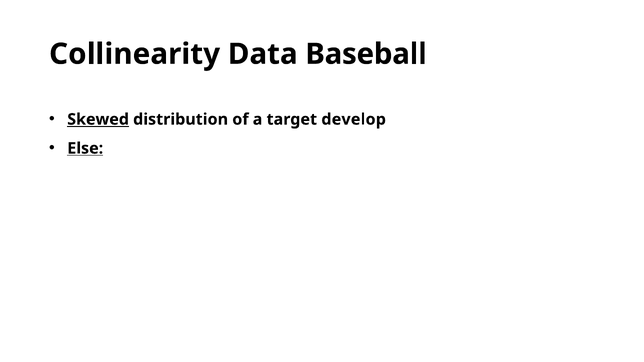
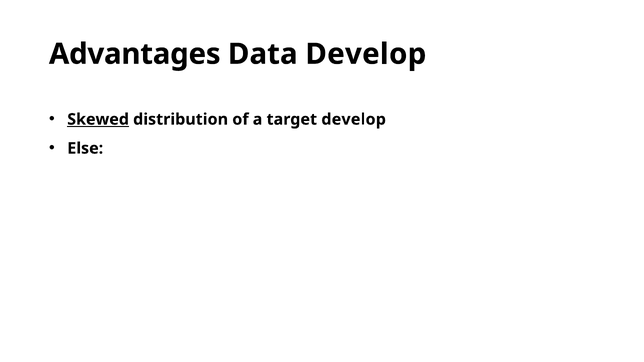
Collinearity: Collinearity -> Advantages
Data Baseball: Baseball -> Develop
Else underline: present -> none
